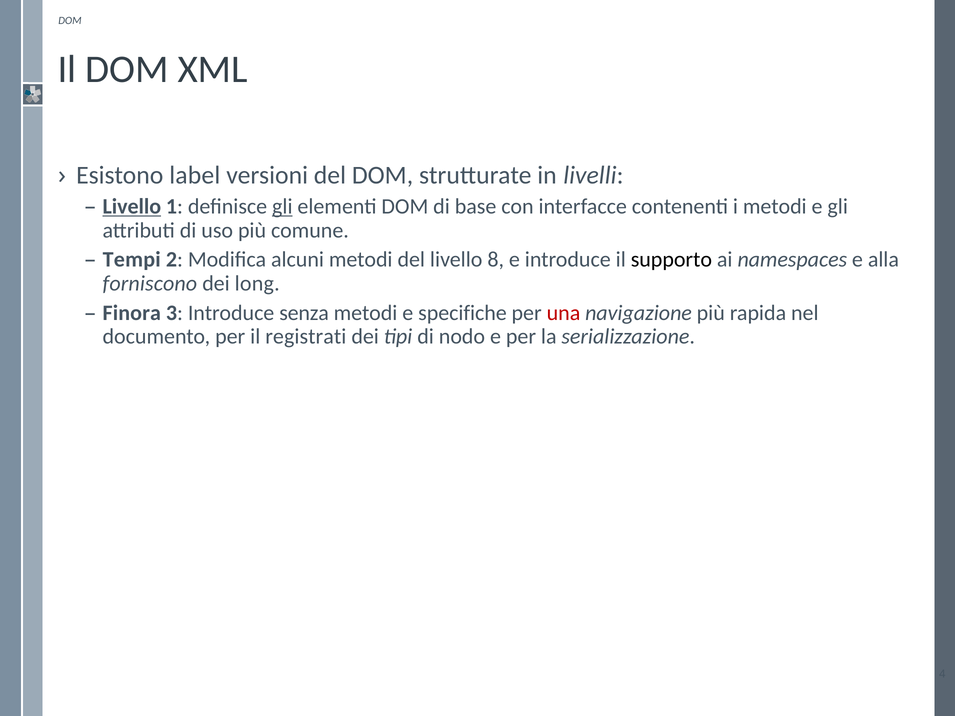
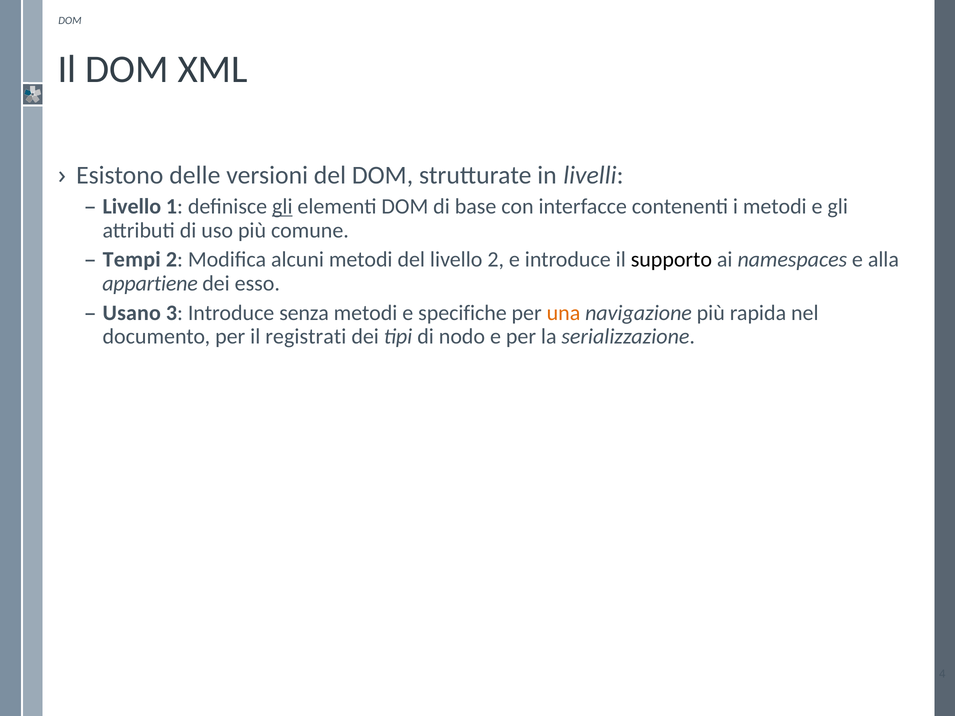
label: label -> delle
Livello at (132, 207) underline: present -> none
livello 8: 8 -> 2
forniscono: forniscono -> appartiene
long: long -> esso
Finora: Finora -> Usano
una colour: red -> orange
